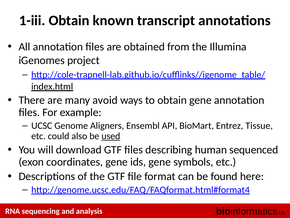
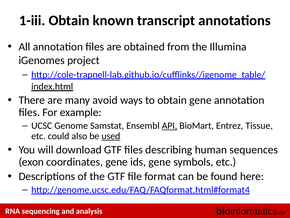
Aligners: Aligners -> Samstat
API underline: none -> present
sequenced: sequenced -> sequences
